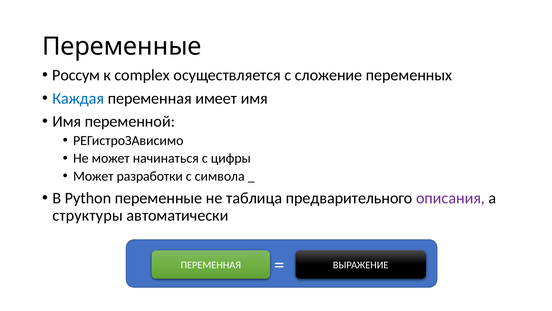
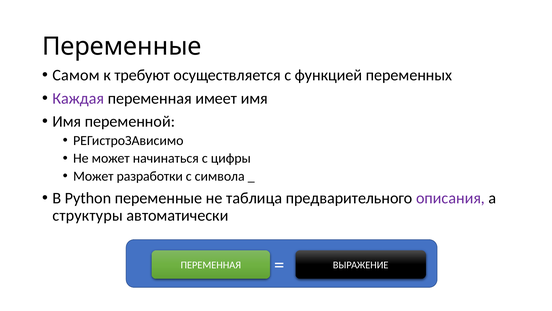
Россум: Россум -> Самом
complex: complex -> требуют
сложение: сложение -> функцией
Каждая colour: blue -> purple
